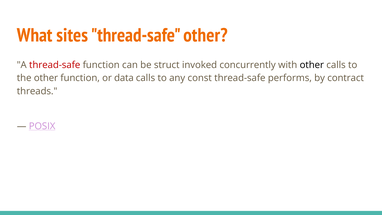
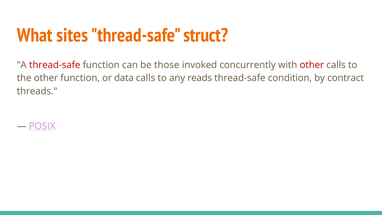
thread-safe other: other -> struct
struct: struct -> those
other at (312, 65) colour: black -> red
const: const -> reads
performs: performs -> condition
